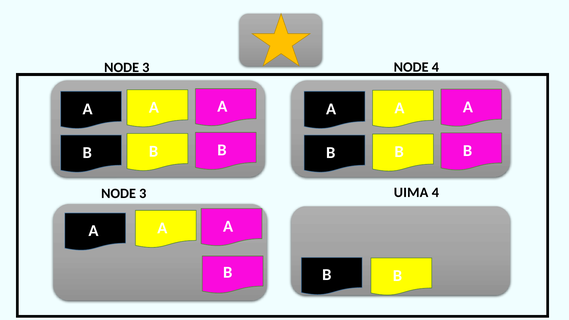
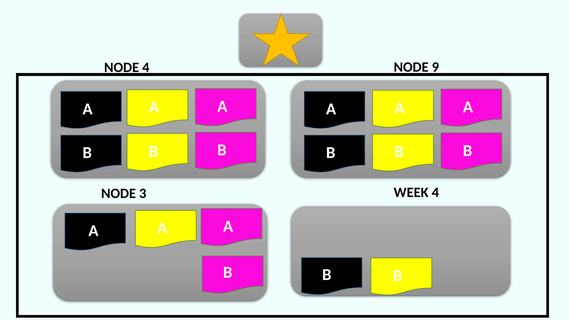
3 at (146, 68): 3 -> 4
NODE 4: 4 -> 9
UIMA: UIMA -> WEEK
